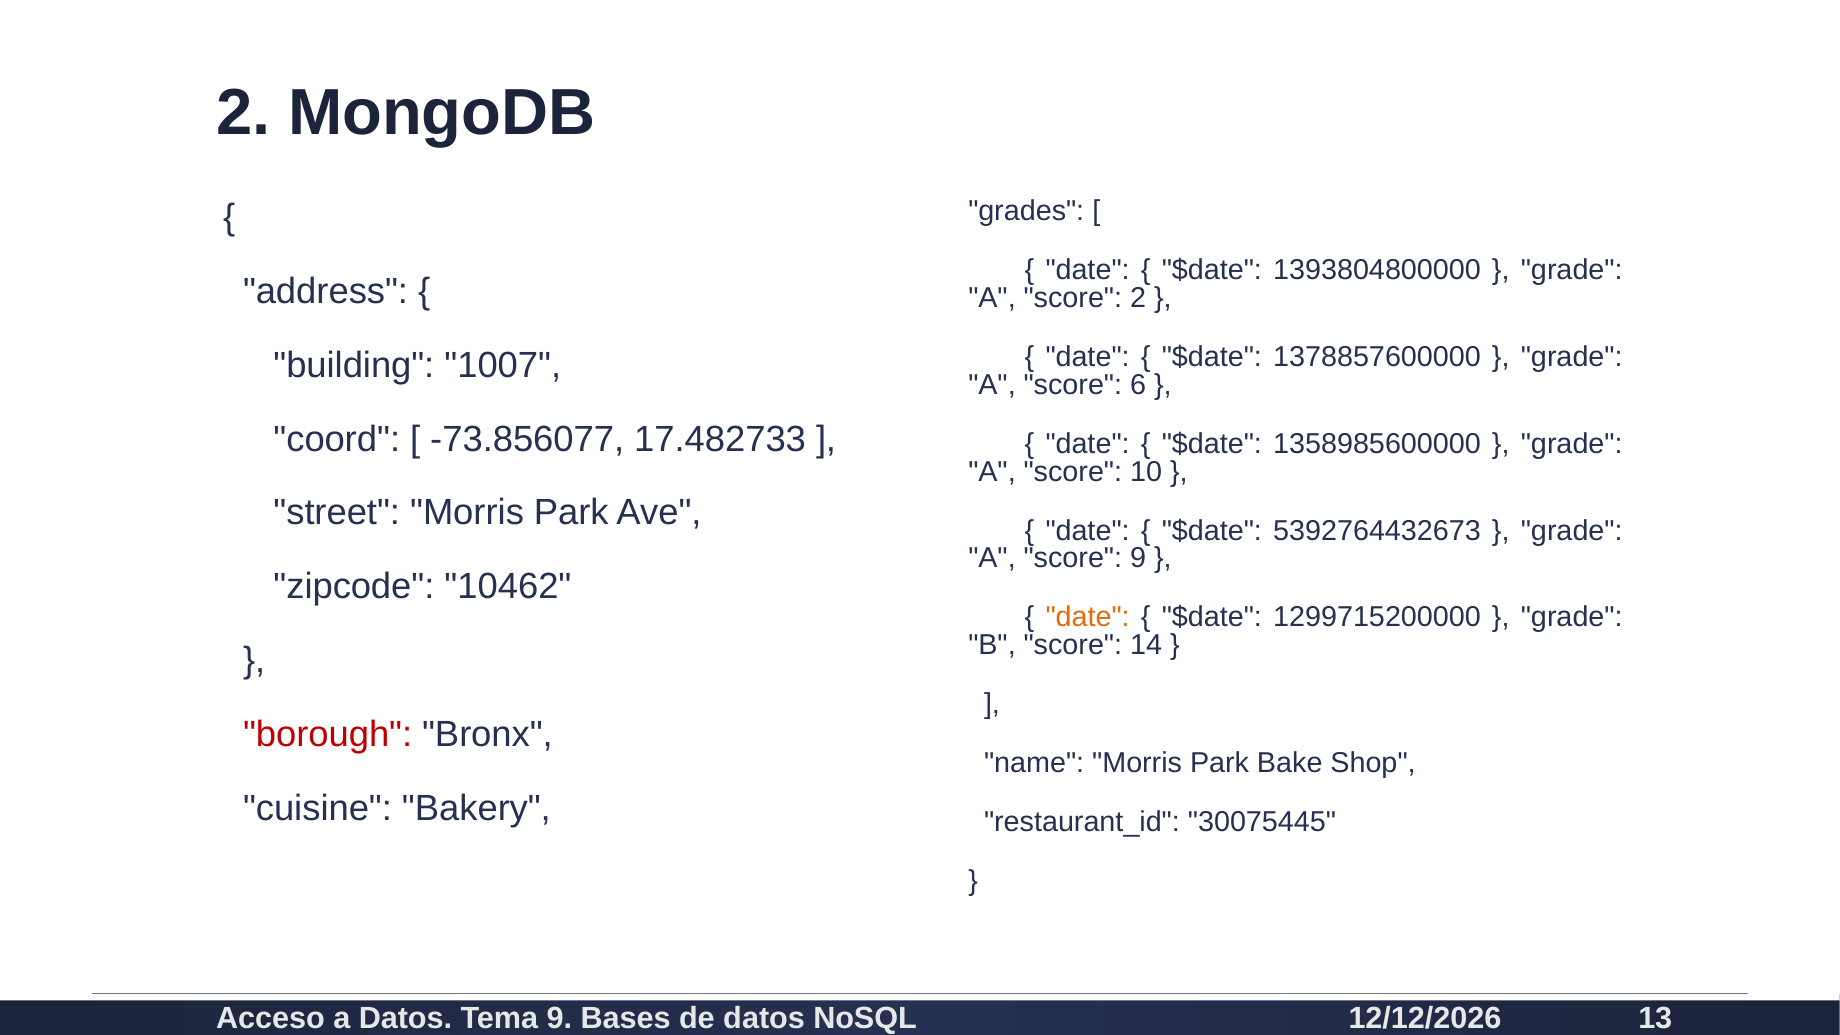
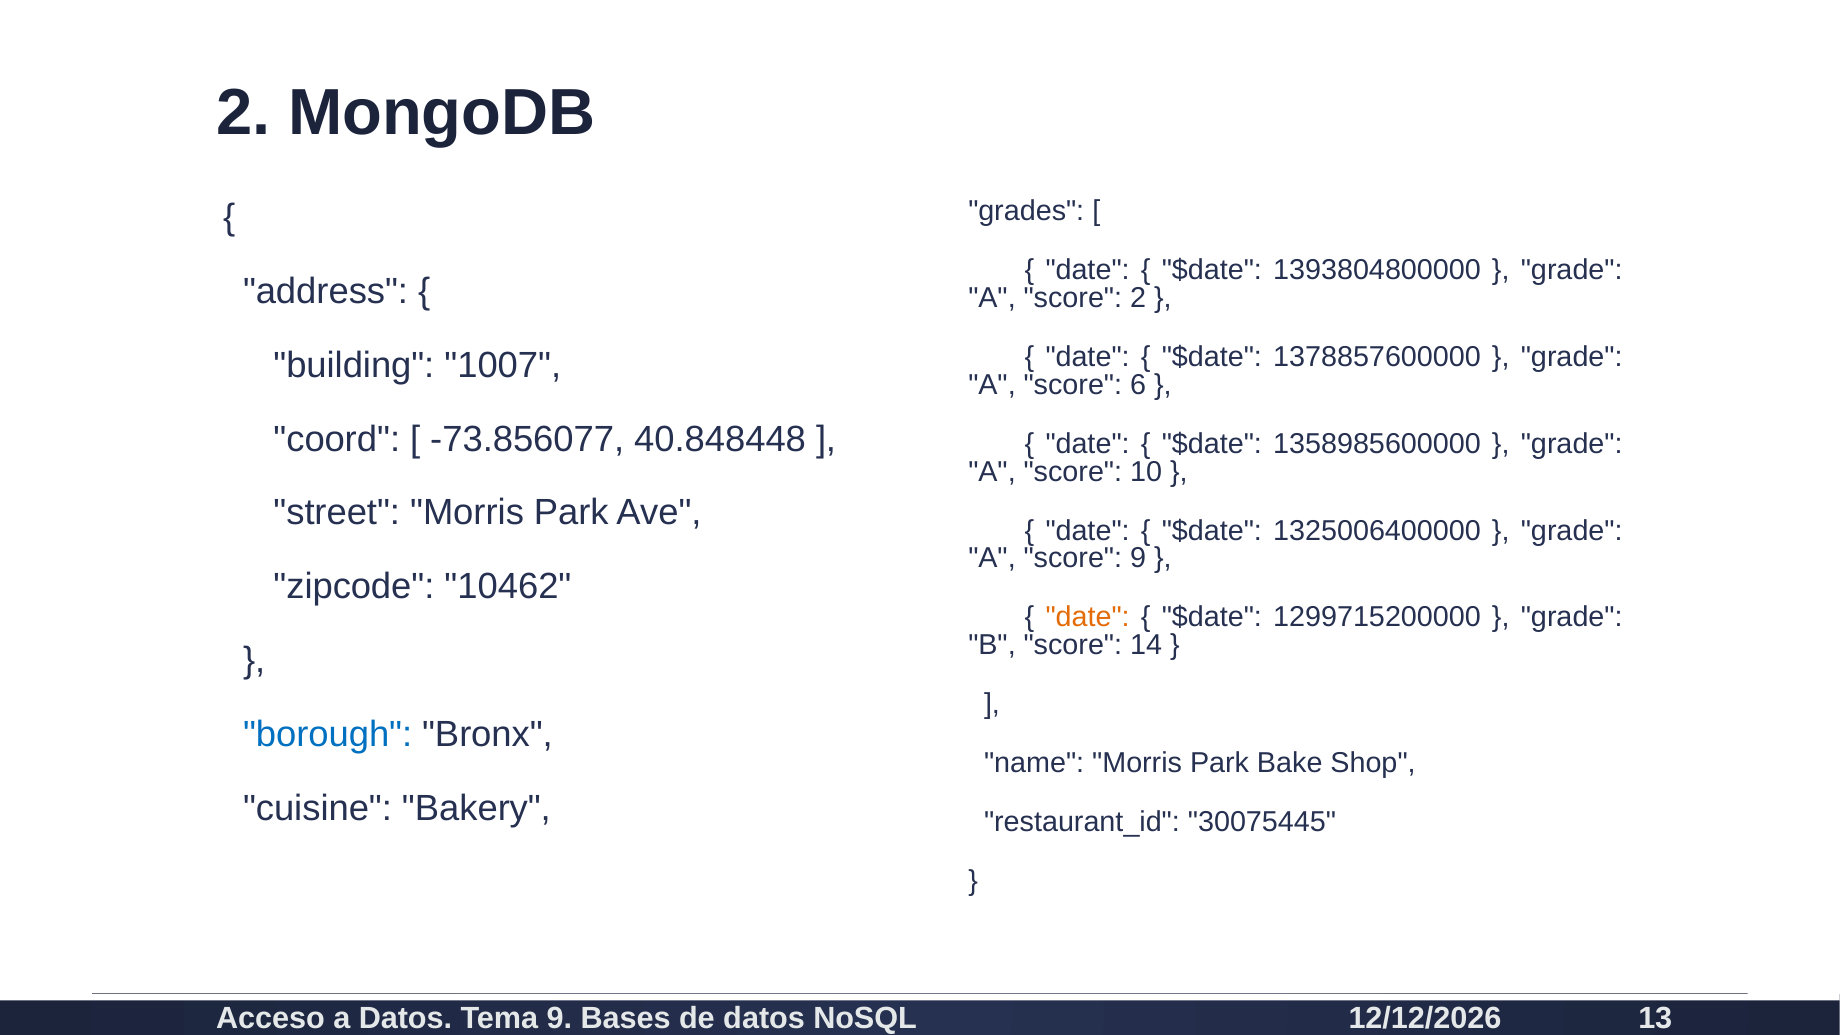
17.482733: 17.482733 -> 40.848448
5392764432673: 5392764432673 -> 1325006400000
borough colour: red -> blue
